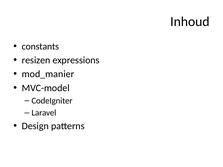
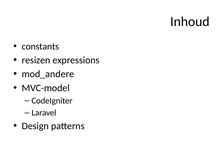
mod_manier: mod_manier -> mod_andere
